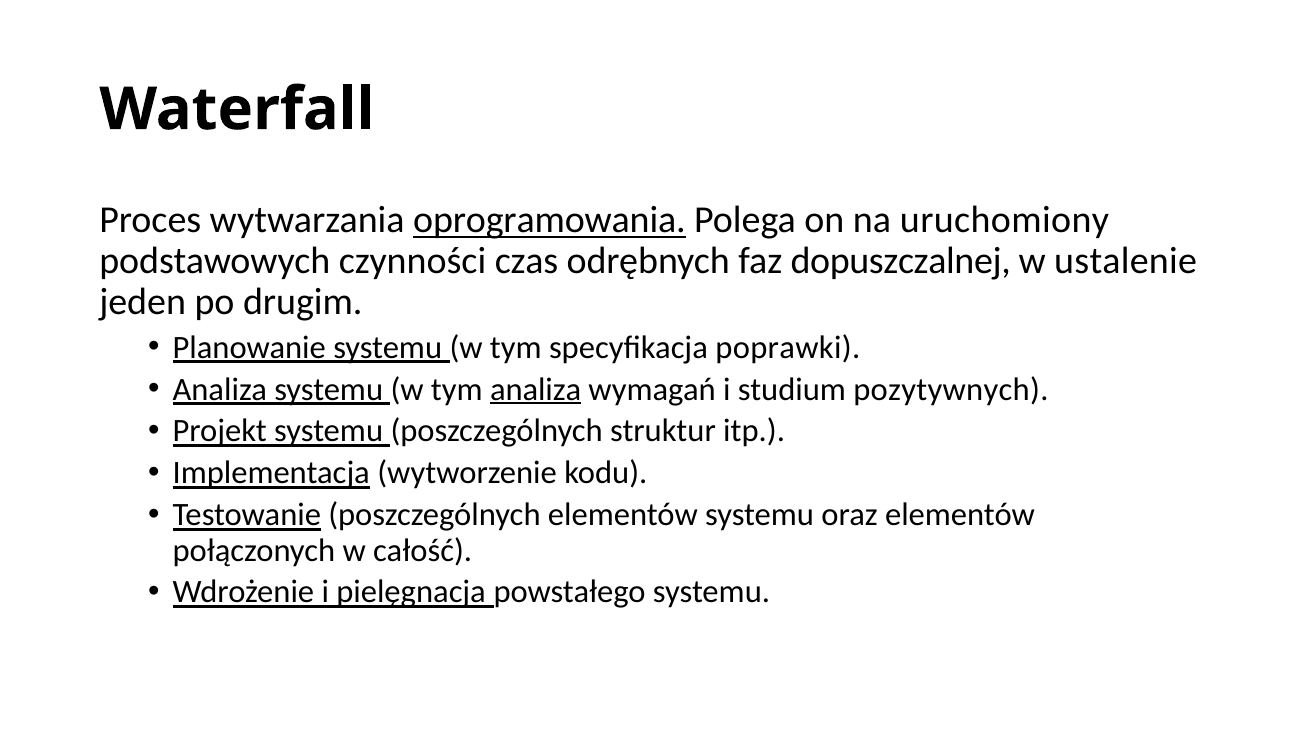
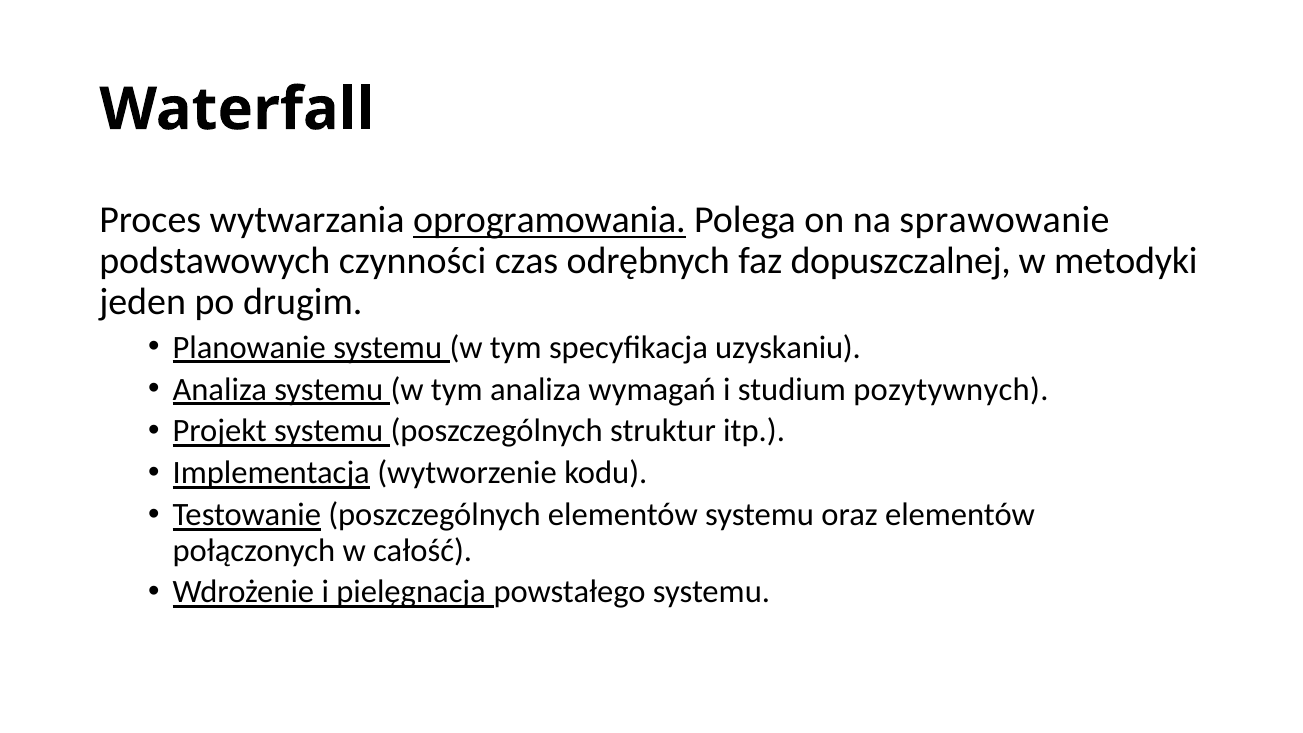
uruchomiony: uruchomiony -> sprawowanie
ustalenie: ustalenie -> metodyki
poprawki: poprawki -> uzyskaniu
analiza at (536, 389) underline: present -> none
